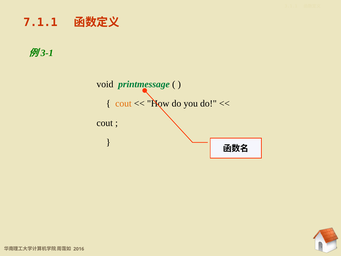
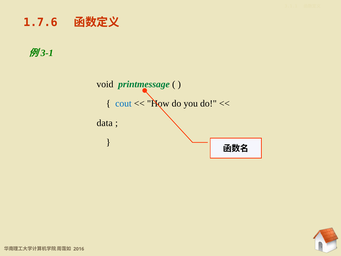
7.1.1: 7.1.1 -> 1.7.6
cout at (123, 103) colour: orange -> blue
cout at (105, 123): cout -> data
